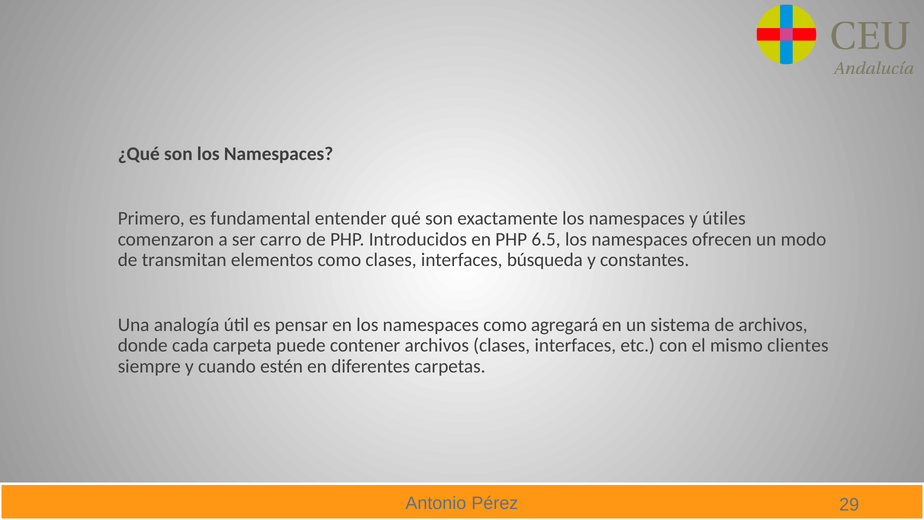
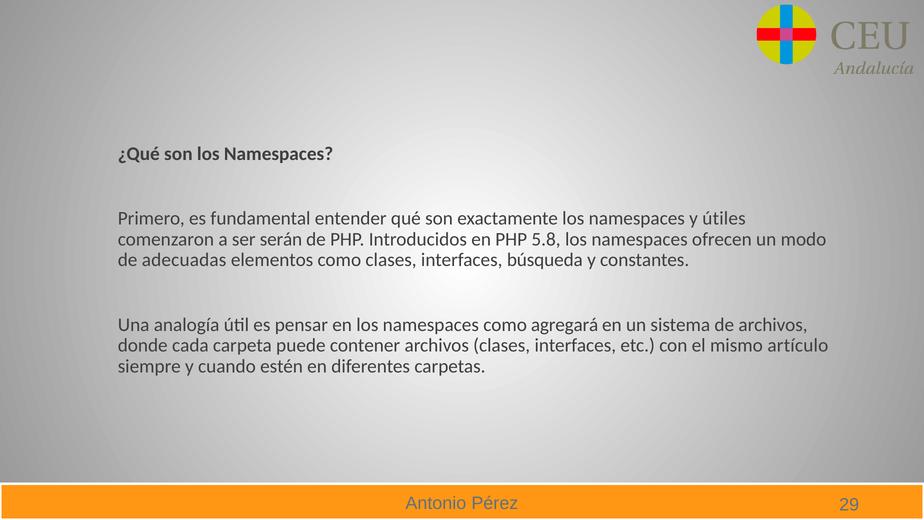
carro: carro -> serán
6.5: 6.5 -> 5.8
transmitan: transmitan -> adecuadas
clientes: clientes -> artículo
